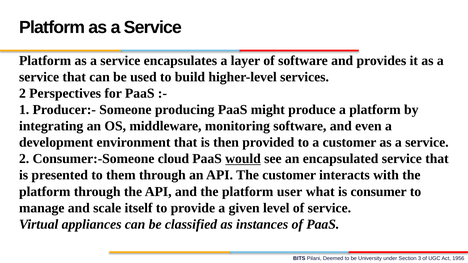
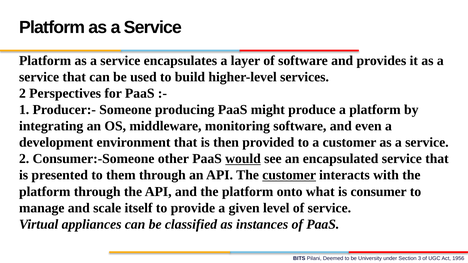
cloud: cloud -> other
customer at (289, 175) underline: none -> present
user: user -> onto
